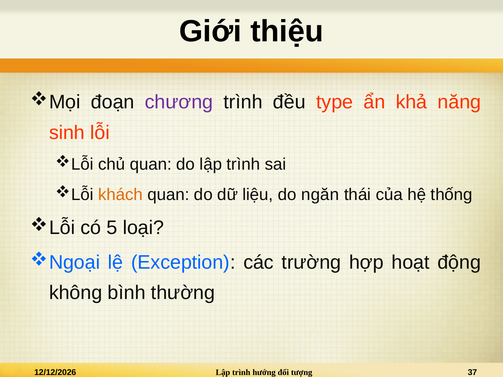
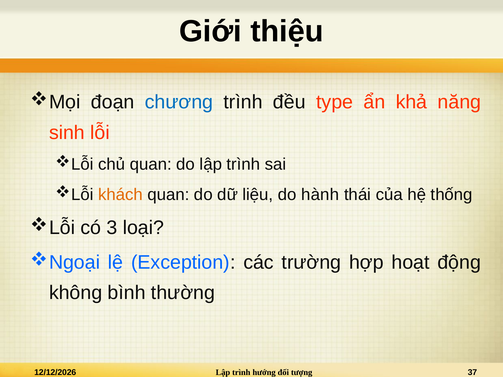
chương colour: purple -> blue
ngăn: ngăn -> hành
5: 5 -> 3
